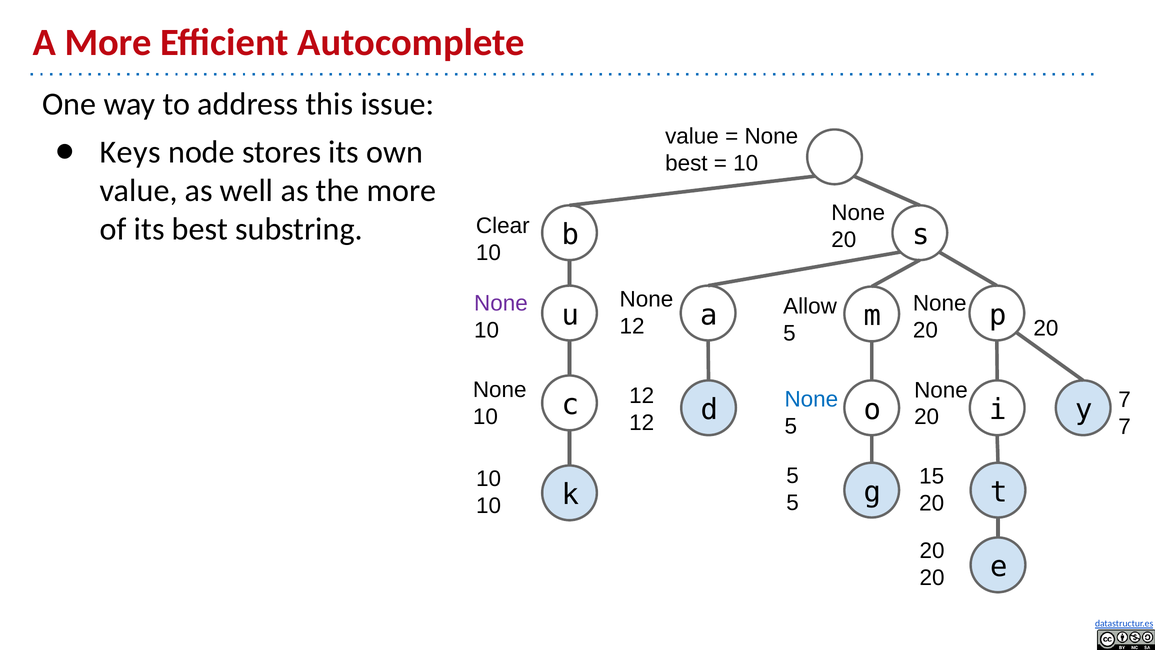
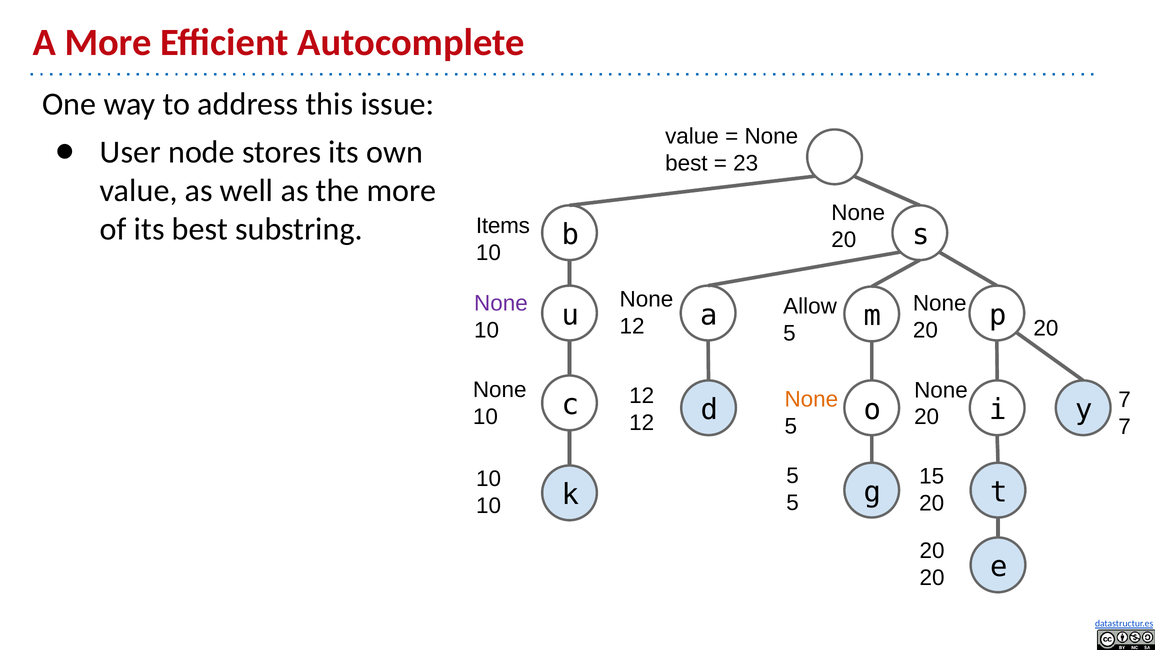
Keys: Keys -> User
10 at (746, 163): 10 -> 23
Clear: Clear -> Items
None at (811, 399) colour: blue -> orange
